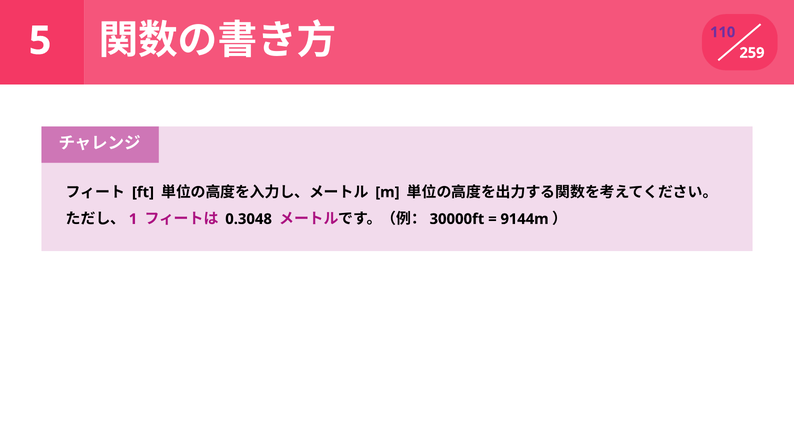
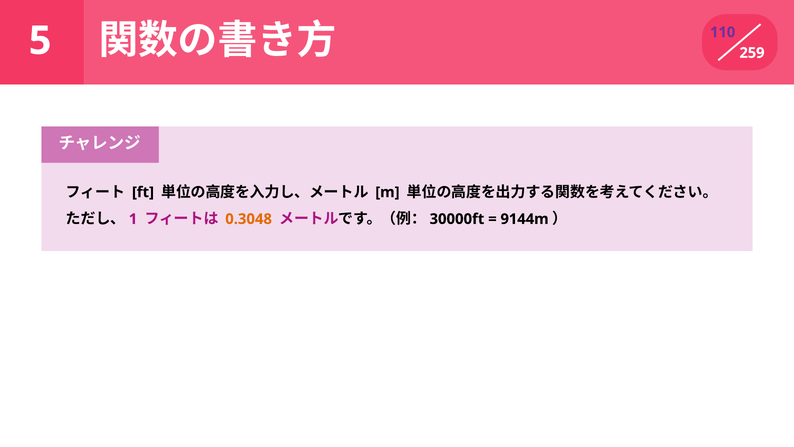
0.3048 colour: black -> orange
